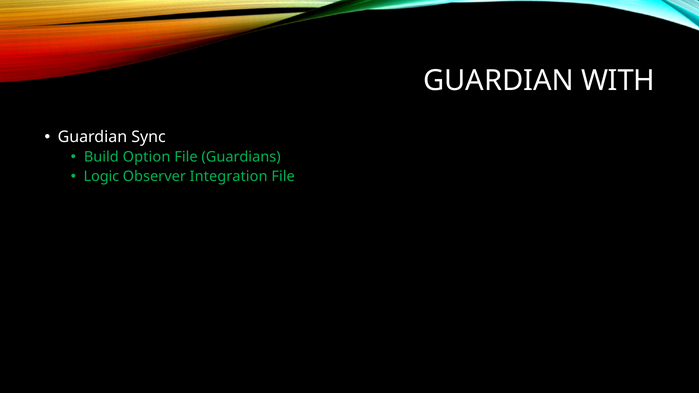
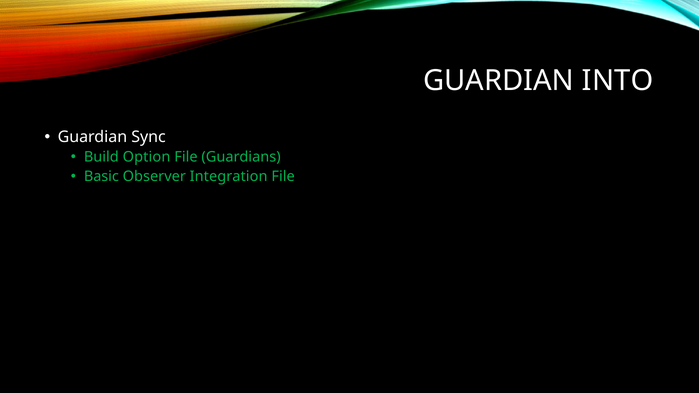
WITH: WITH -> INTO
Logic: Logic -> Basic
